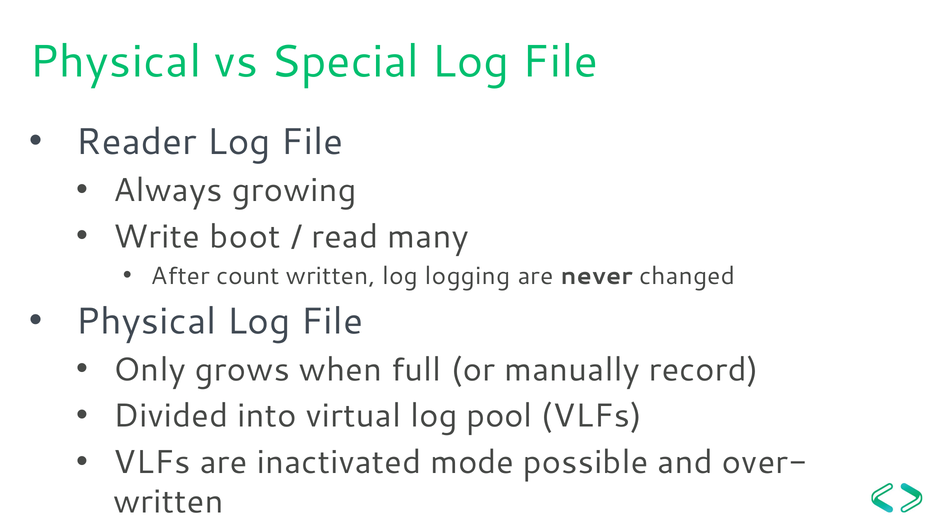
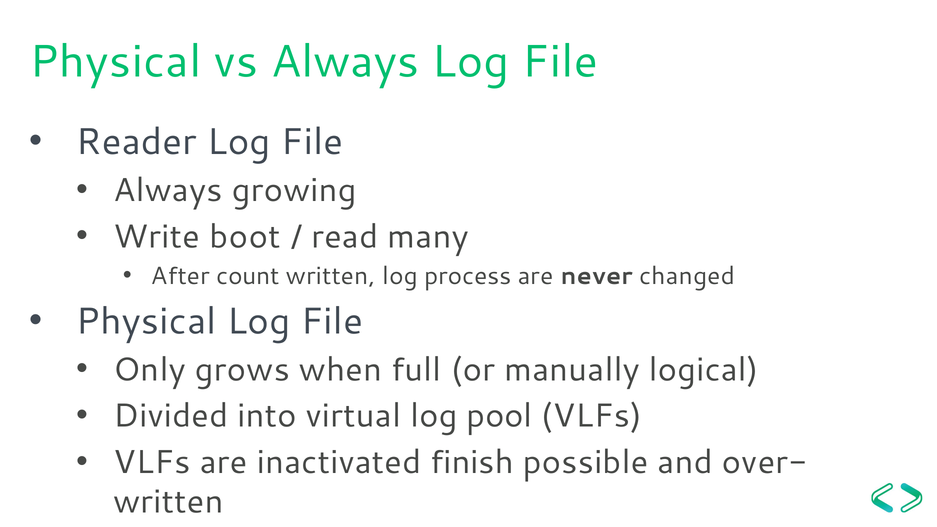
vs Special: Special -> Always
logging: logging -> process
record: record -> logical
mode: mode -> finish
